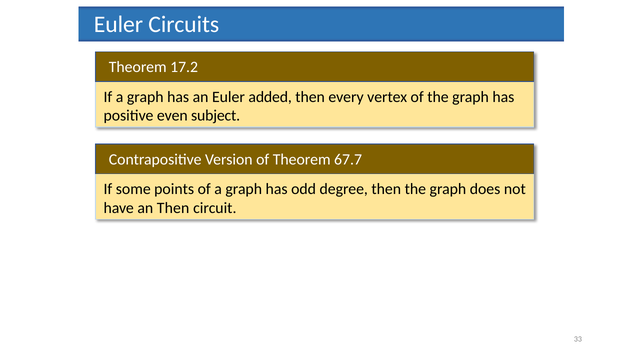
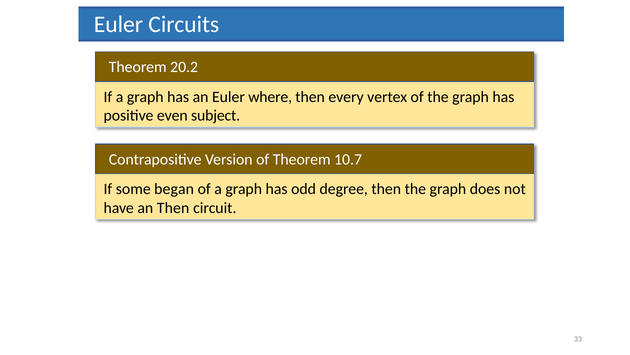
17.2: 17.2 -> 20.2
added: added -> where
67.7: 67.7 -> 10.7
points: points -> began
